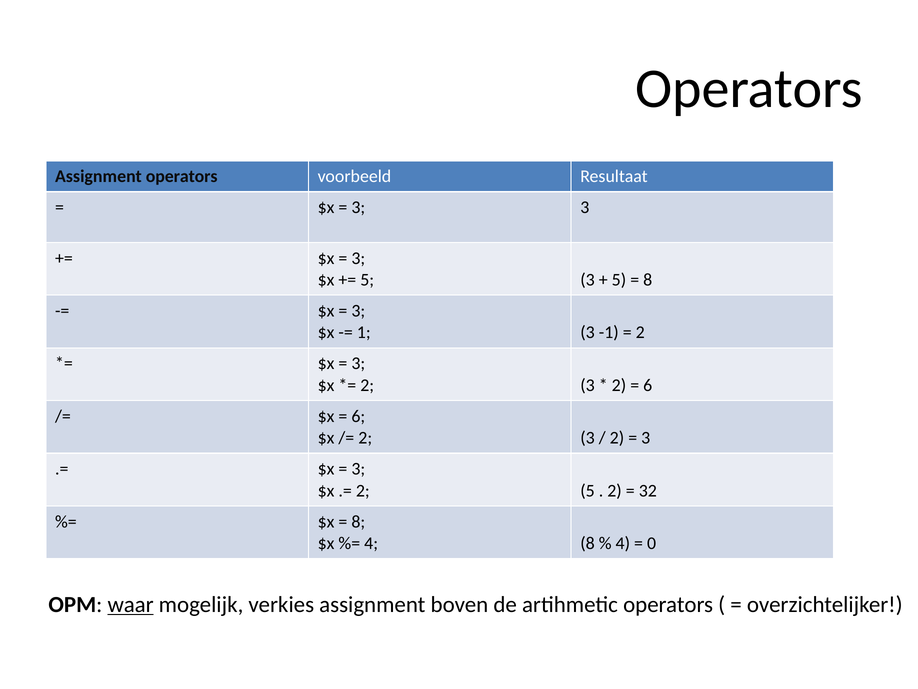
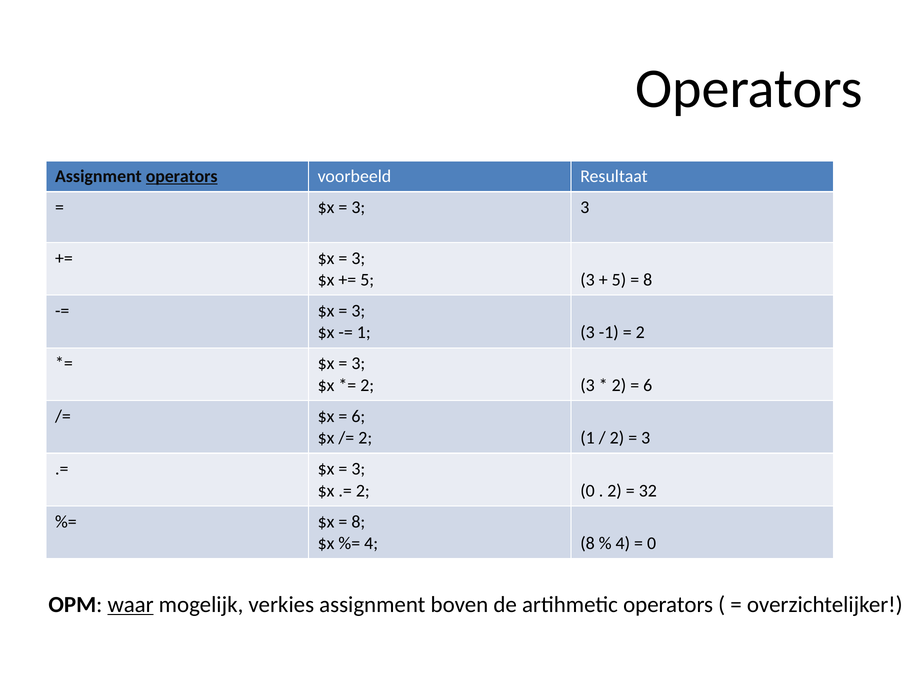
operators at (182, 176) underline: none -> present
3 at (588, 438): 3 -> 1
2 5: 5 -> 0
